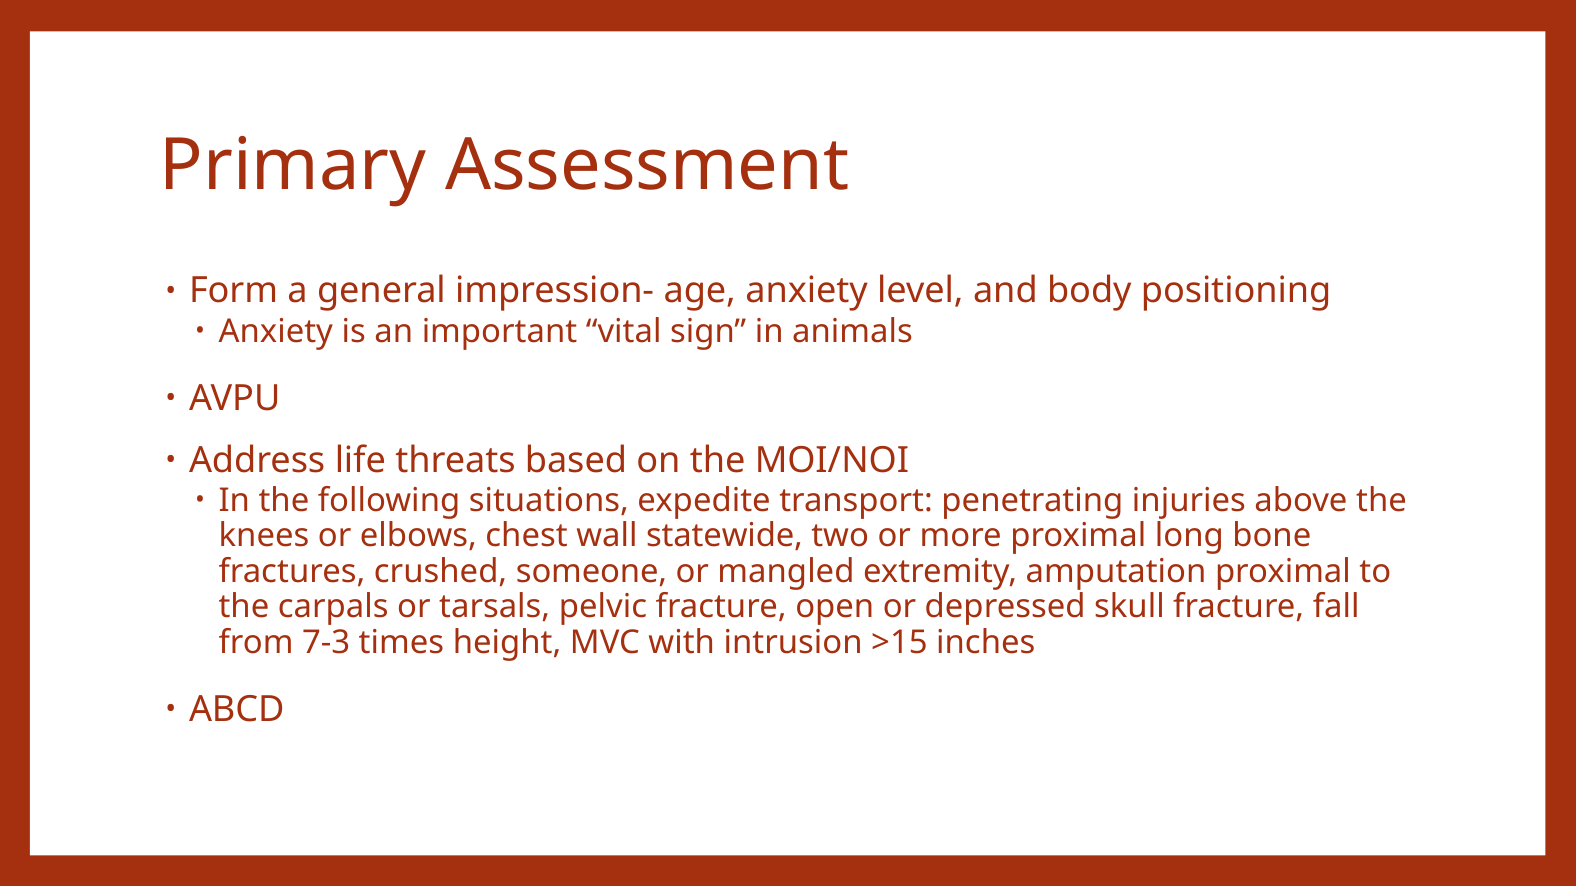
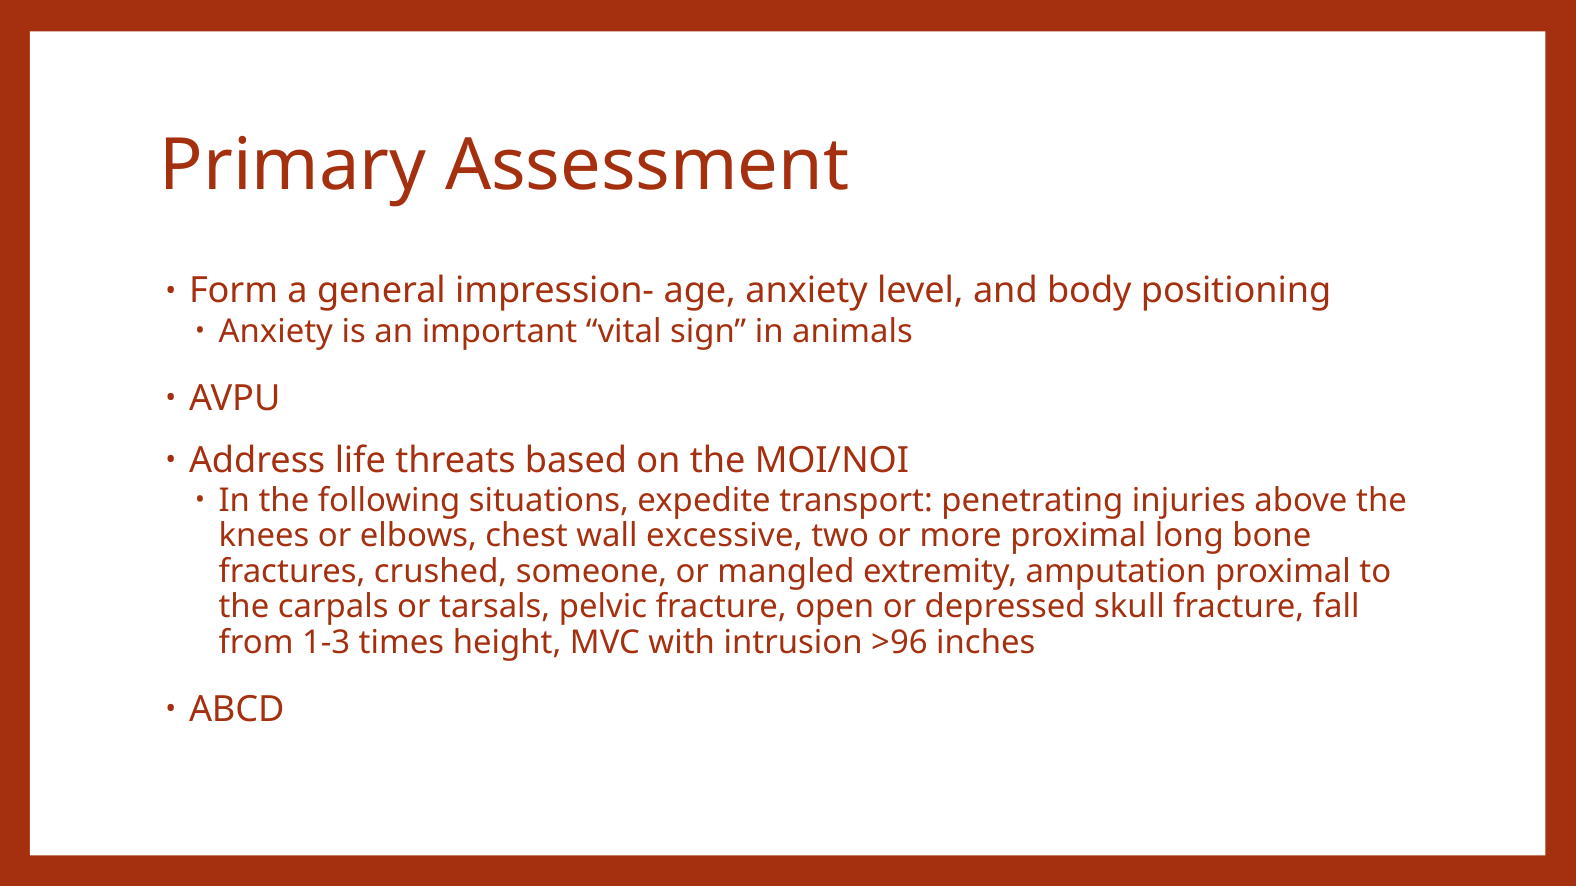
statewide: statewide -> excessive
7-3: 7-3 -> 1-3
>15: >15 -> >96
